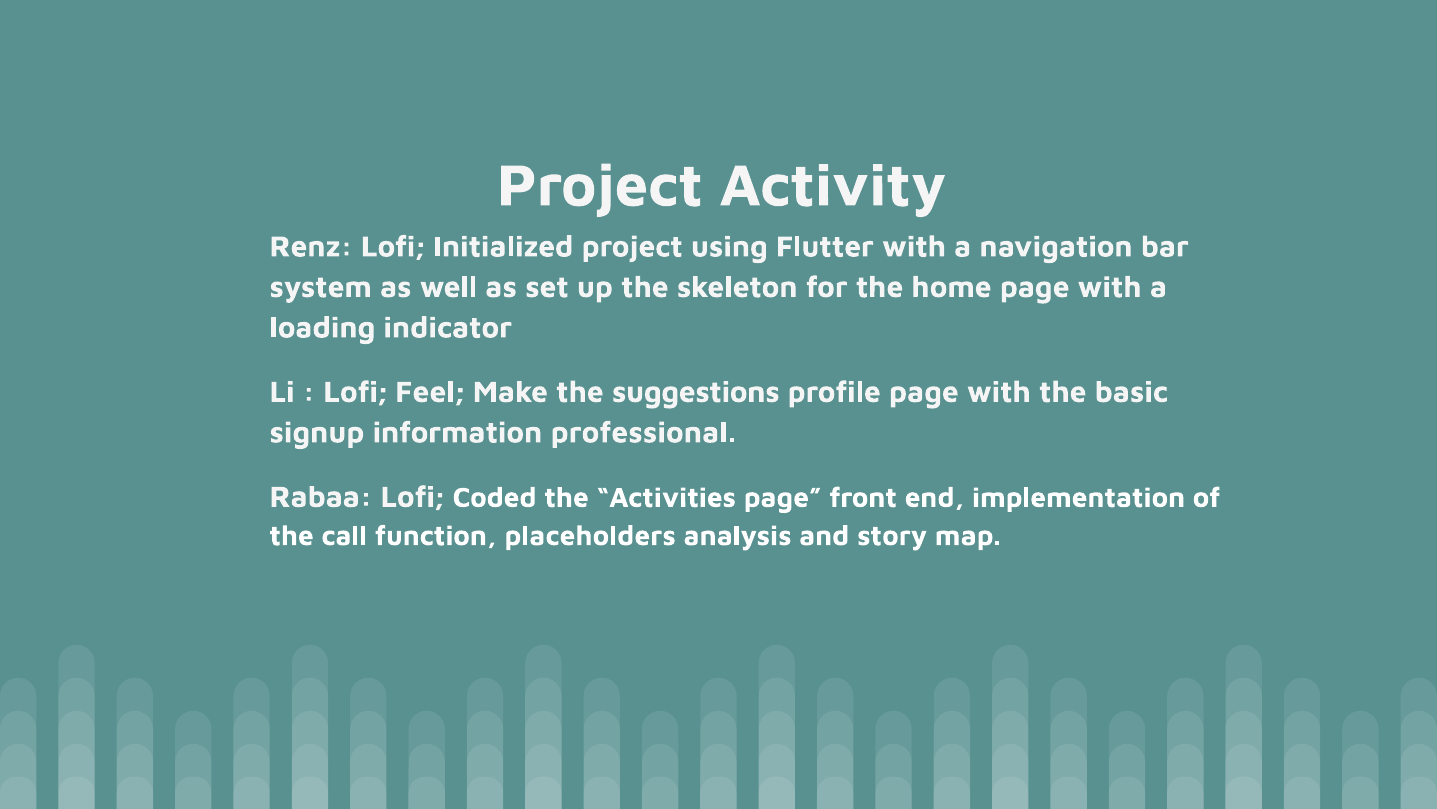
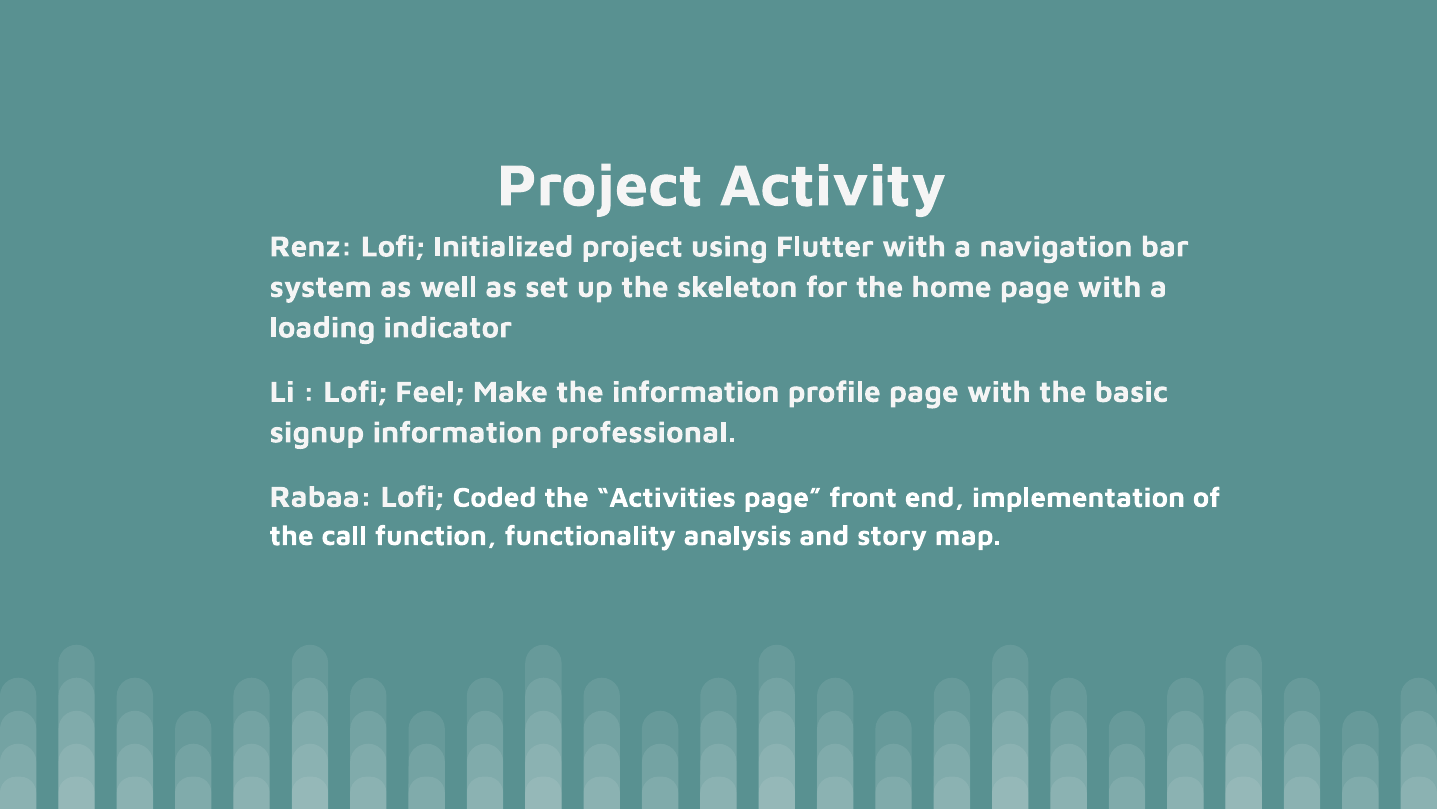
the suggestions: suggestions -> information
placeholders: placeholders -> functionality
